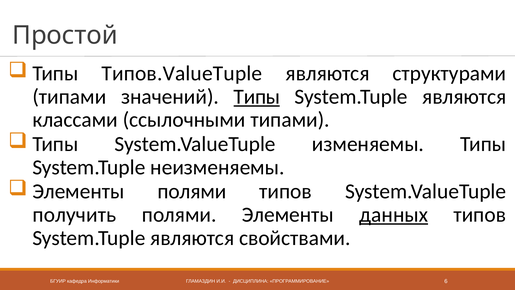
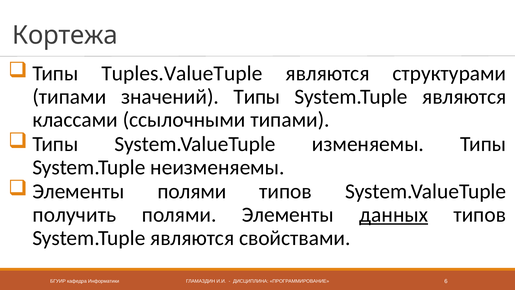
Простой: Простой -> Кортежа
Типов.ValueTuple: Типов.ValueTuple -> Tuples.ValueTuple
Типы at (257, 97) underline: present -> none
